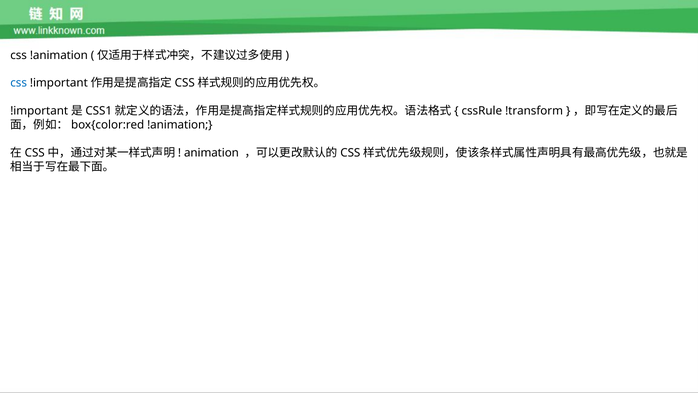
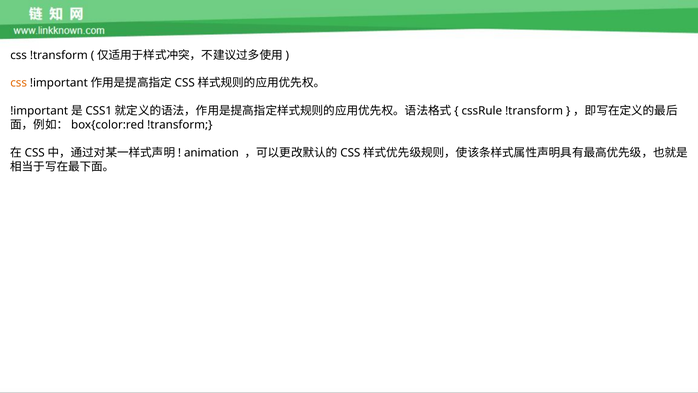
css !animation: !animation -> !transform
css at (19, 83) colour: blue -> orange
!animation at (180, 125): !animation -> !transform
